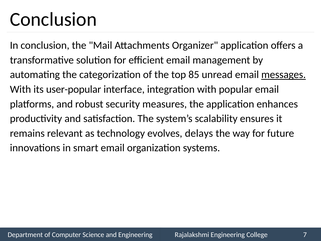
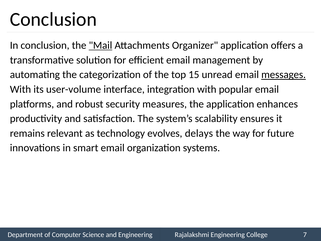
Mail underline: none -> present
85: 85 -> 15
user-popular: user-popular -> user-volume
